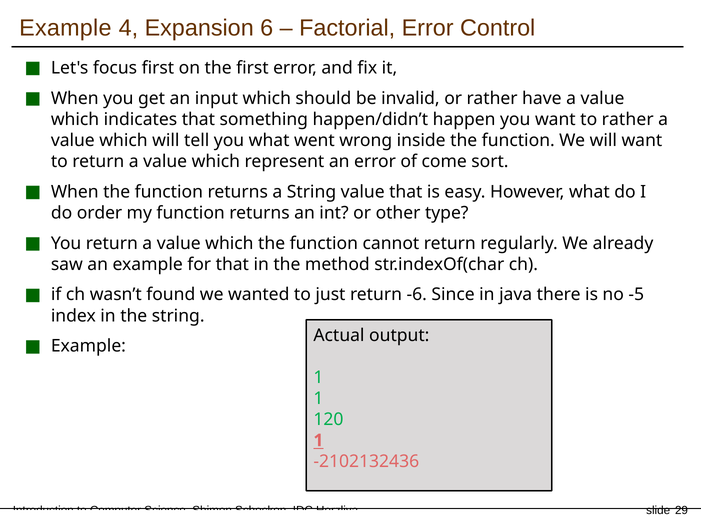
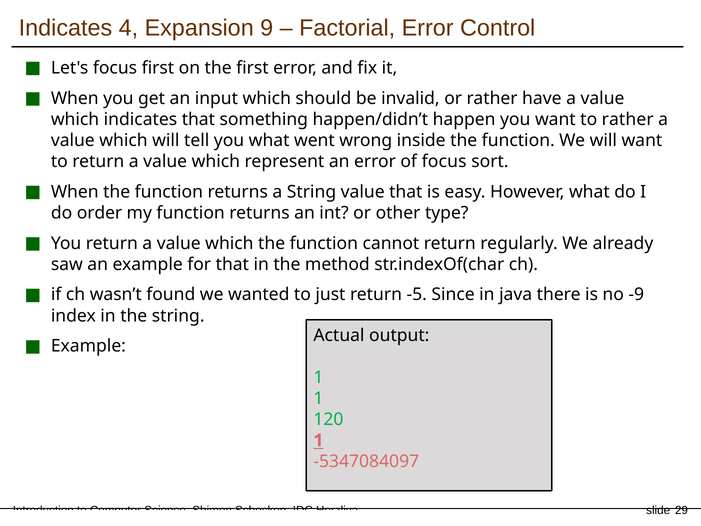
Example at (65, 28): Example -> Indicates
6: 6 -> 9
of come: come -> focus
-6: -6 -> -5
-5: -5 -> -9
-2102132436: -2102132436 -> -5347084097
